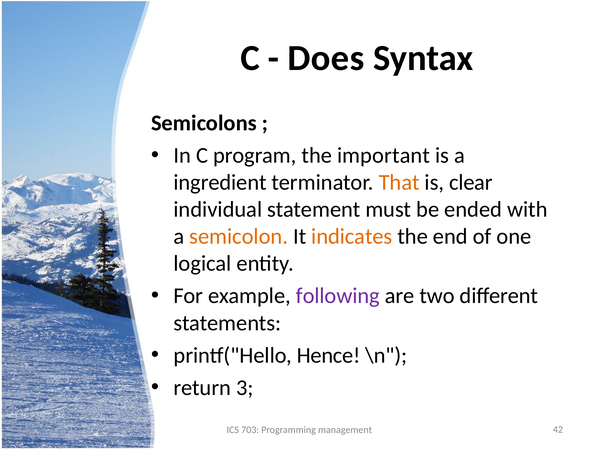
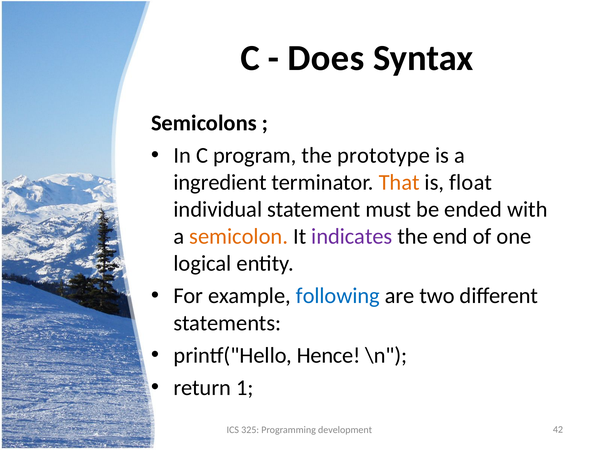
important: important -> prototype
clear: clear -> float
indicates colour: orange -> purple
following colour: purple -> blue
3: 3 -> 1
703: 703 -> 325
management: management -> development
